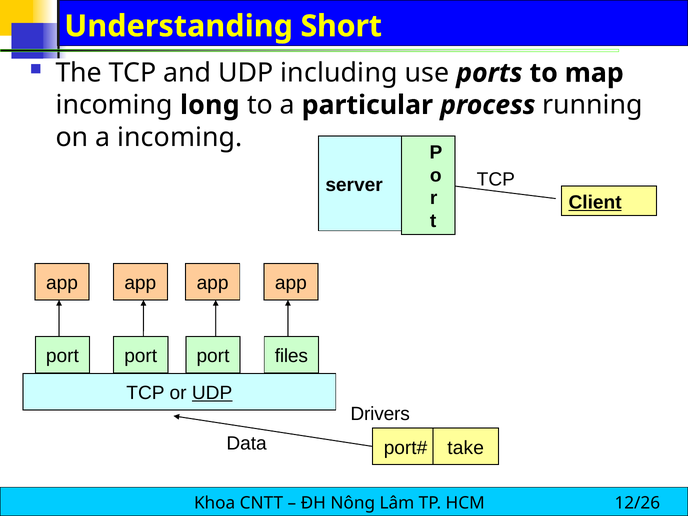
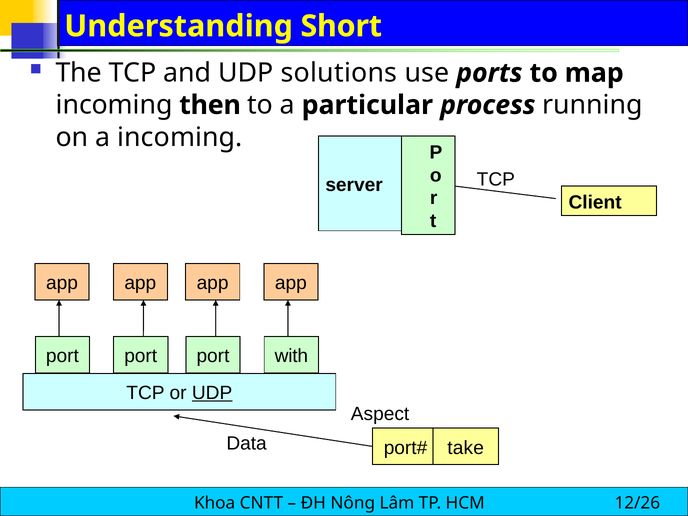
including: including -> solutions
long: long -> then
Client underline: present -> none
files: files -> with
Drivers: Drivers -> Aspect
